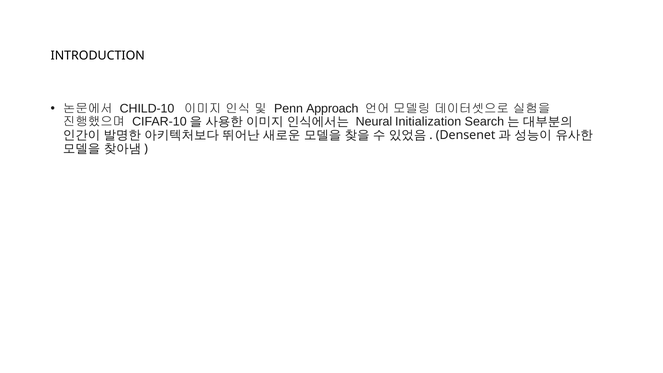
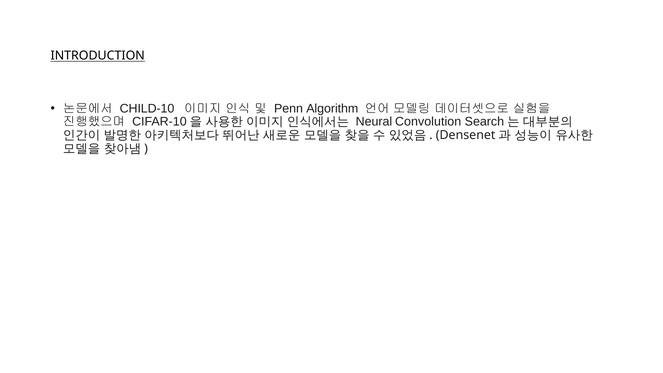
INTRODUCTION underline: none -> present
Approach: Approach -> Algorithm
Initialization: Initialization -> Convolution
